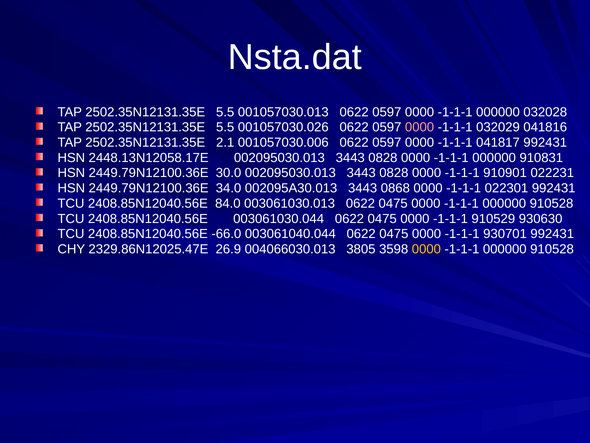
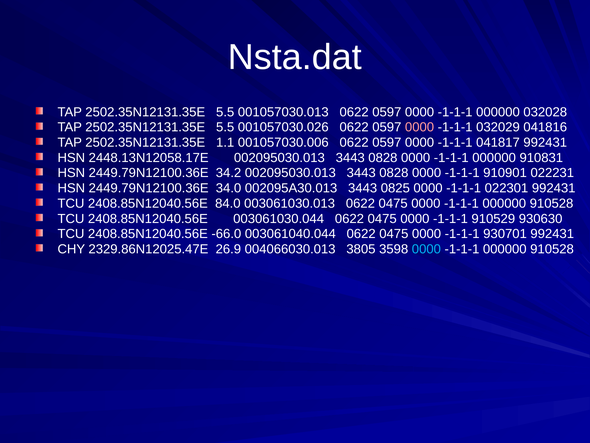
2.1: 2.1 -> 1.1
30.0: 30.0 -> 34.2
0868: 0868 -> 0825
0000 at (426, 249) colour: yellow -> light blue
